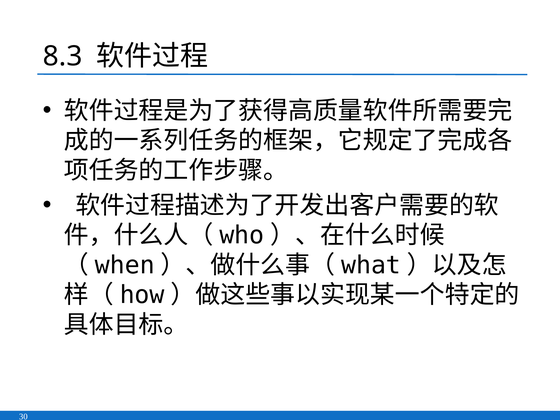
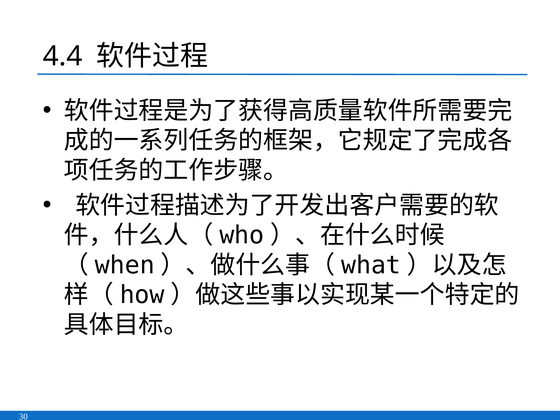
8.3: 8.3 -> 4.4
